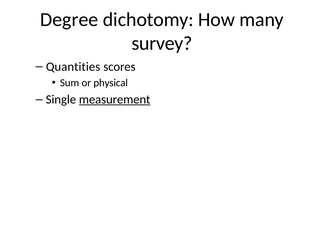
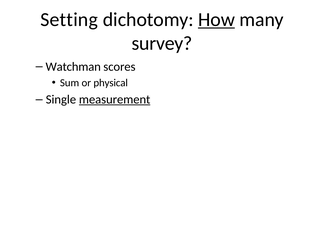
Degree: Degree -> Setting
How underline: none -> present
Quantities: Quantities -> Watchman
